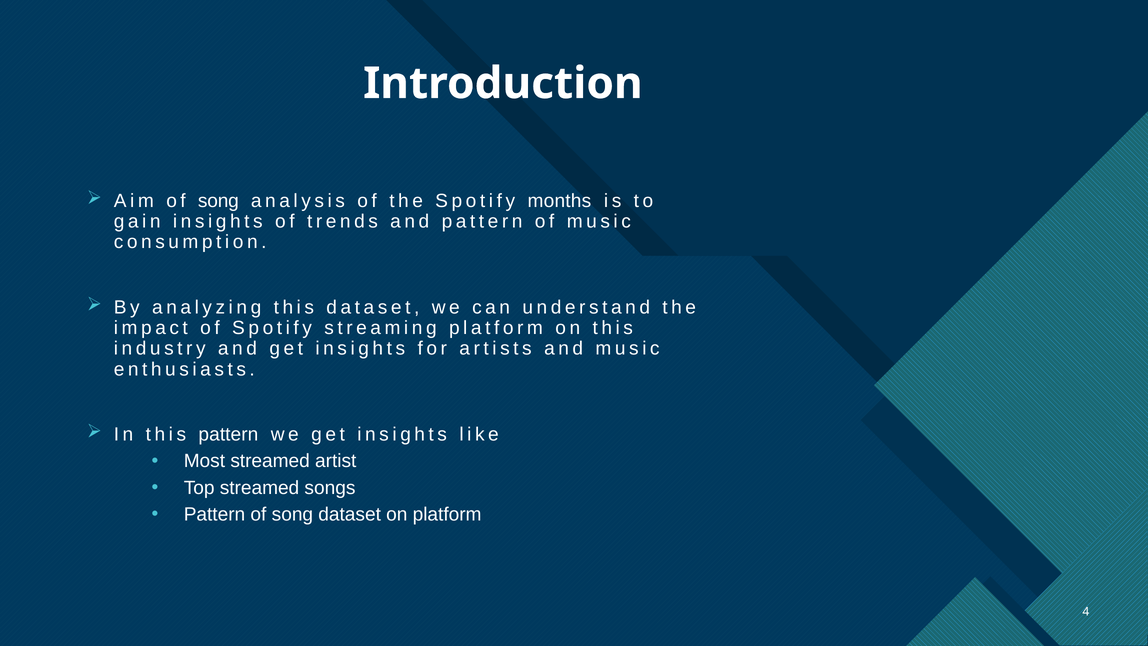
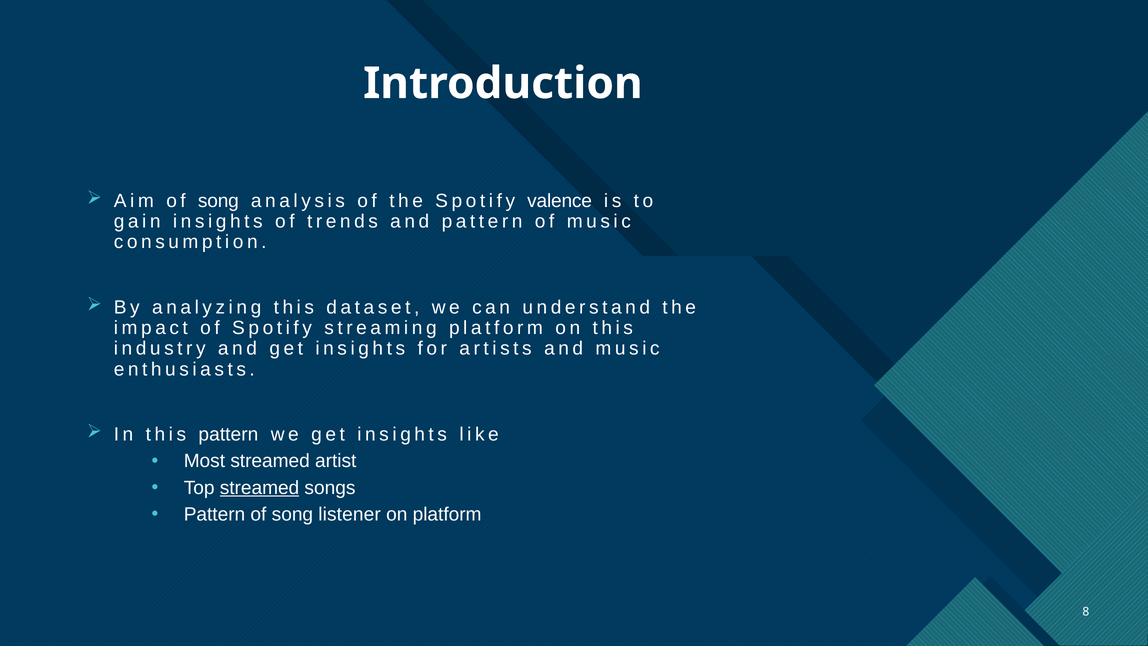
months: months -> valence
streamed at (260, 488) underline: none -> present
song dataset: dataset -> listener
4: 4 -> 8
